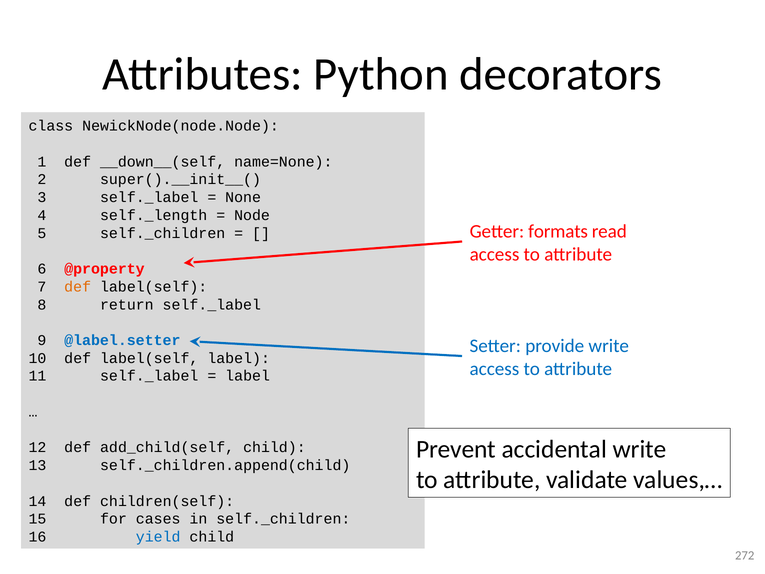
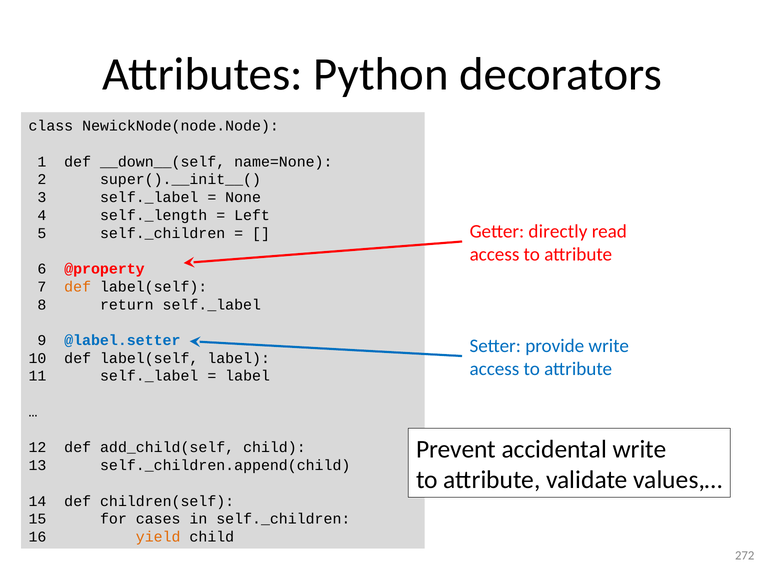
Node: Node -> Left
formats: formats -> directly
yield colour: blue -> orange
